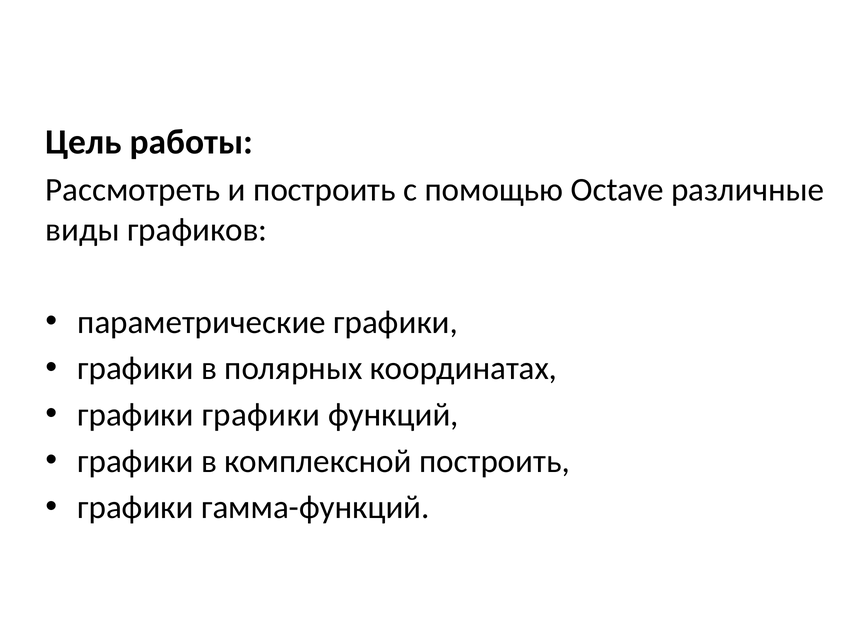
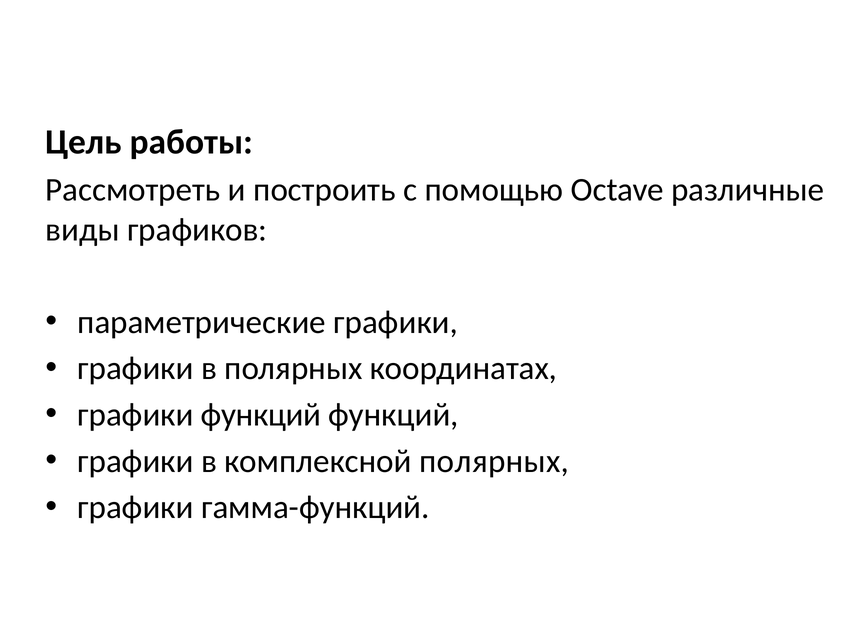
графики графики: графики -> функций
комплексной построить: построить -> полярных
